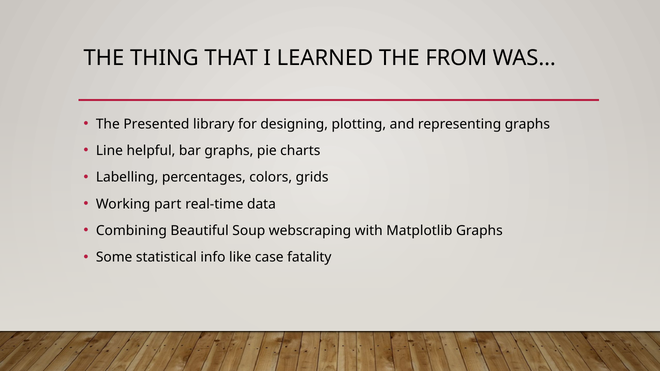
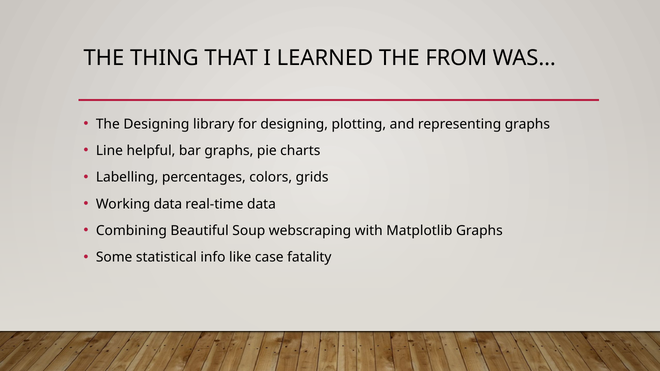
The Presented: Presented -> Designing
Working part: part -> data
